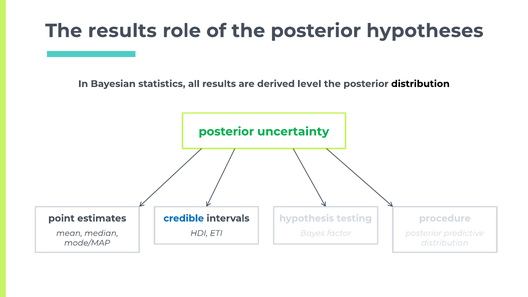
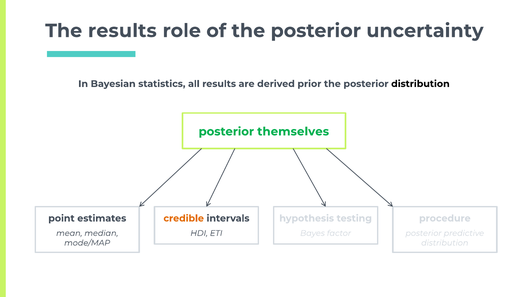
hypotheses: hypotheses -> uncertainty
level: level -> prior
uncertainty: uncertainty -> themselves
credible colour: blue -> orange
